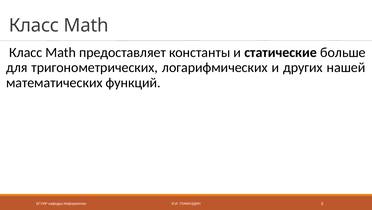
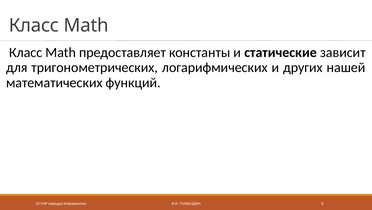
больше: больше -> зависит
